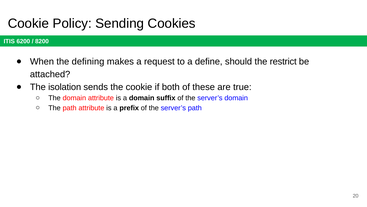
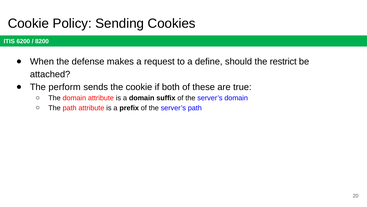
defining: defining -> defense
isolation: isolation -> perform
